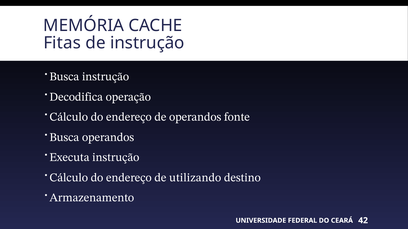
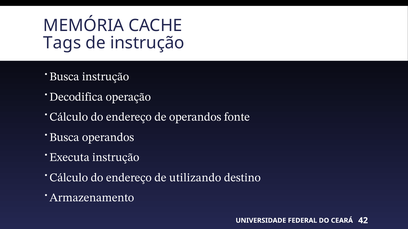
Fitas: Fitas -> Tags
